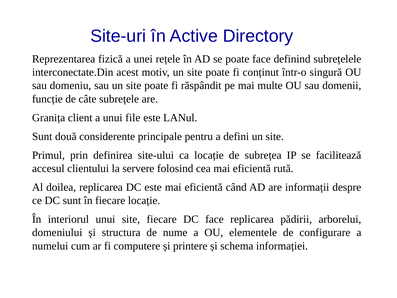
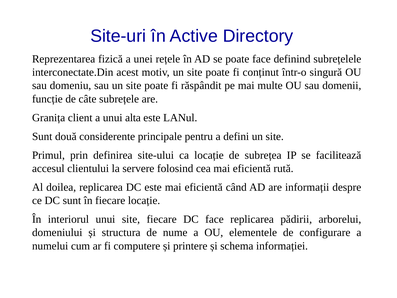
file: file -> alta
